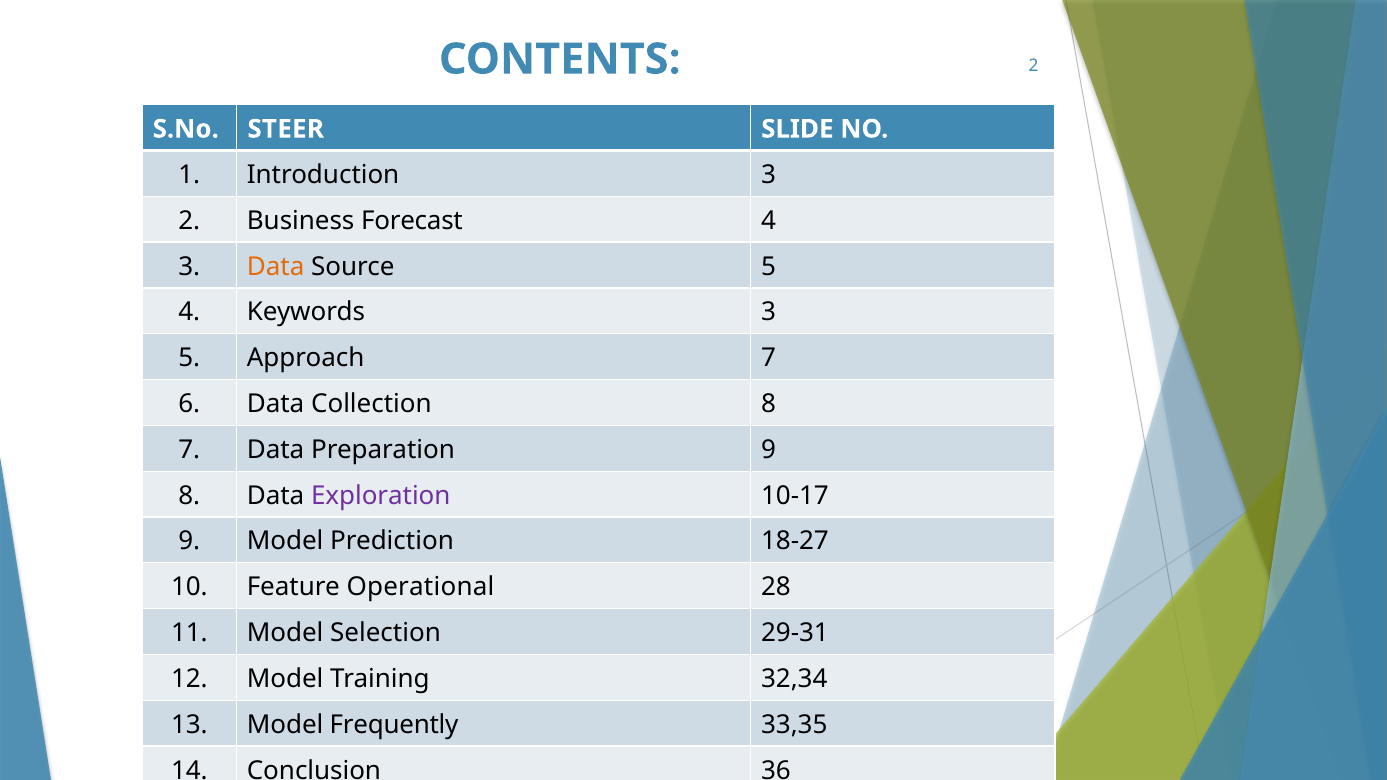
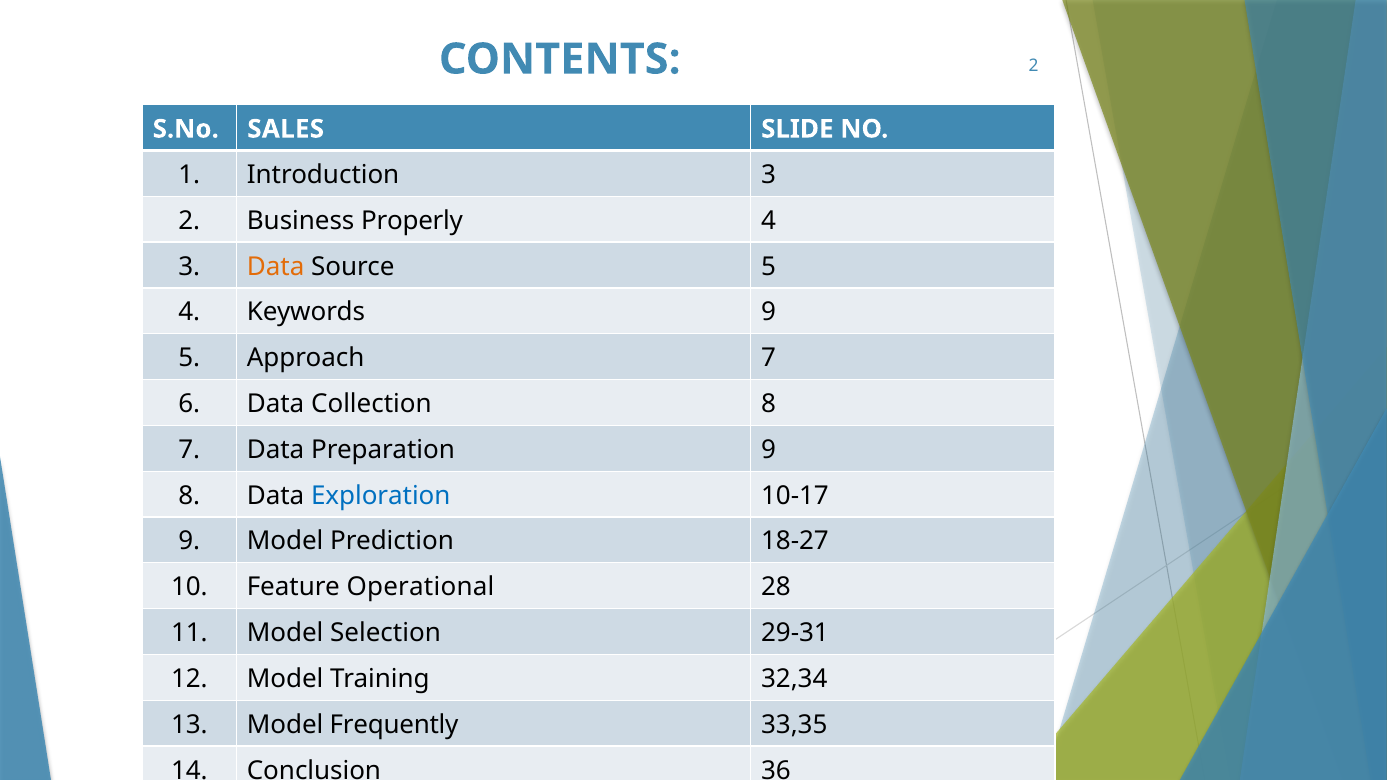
STEER: STEER -> SALES
Forecast: Forecast -> Properly
Keywords 3: 3 -> 9
Exploration colour: purple -> blue
